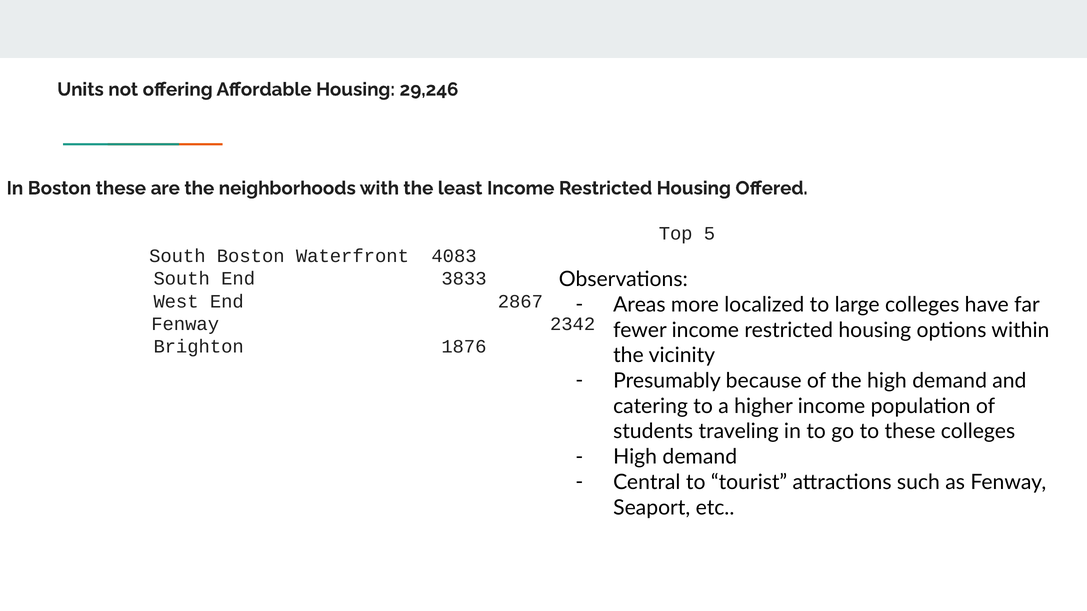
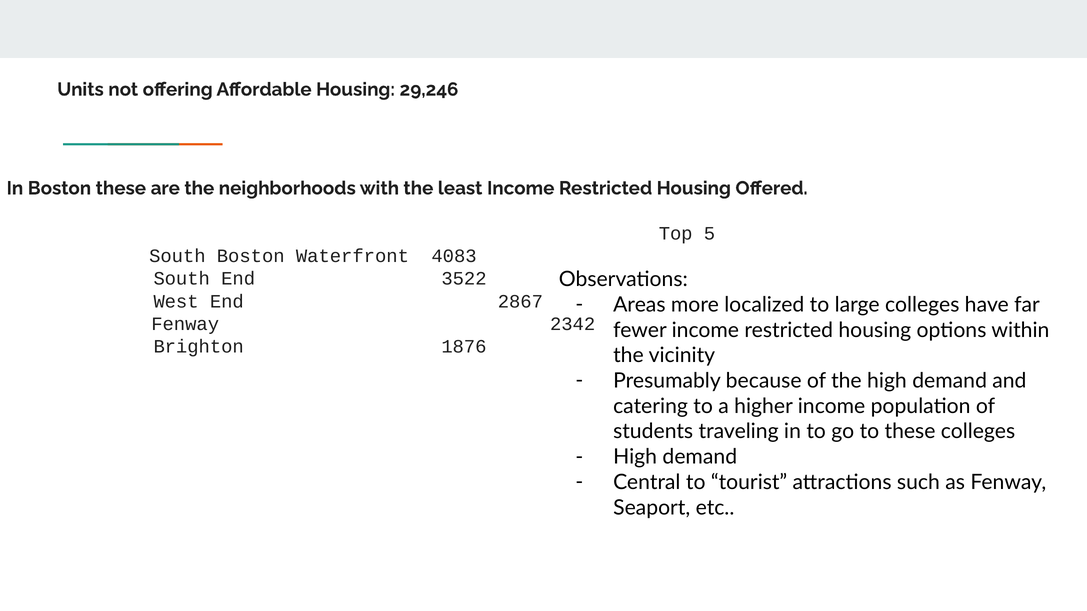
3833: 3833 -> 3522
